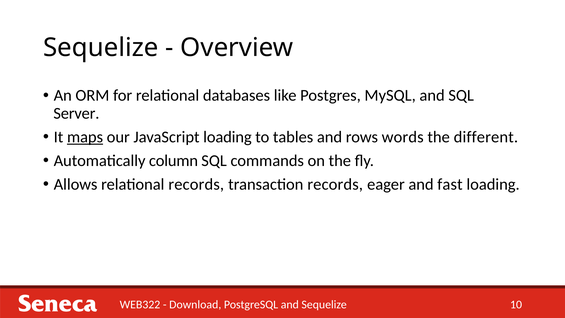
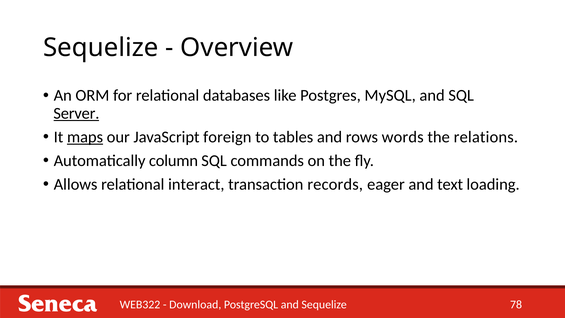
Server underline: none -> present
JavaScript loading: loading -> foreign
different: different -> relations
relational records: records -> interact
fast: fast -> text
10: 10 -> 78
